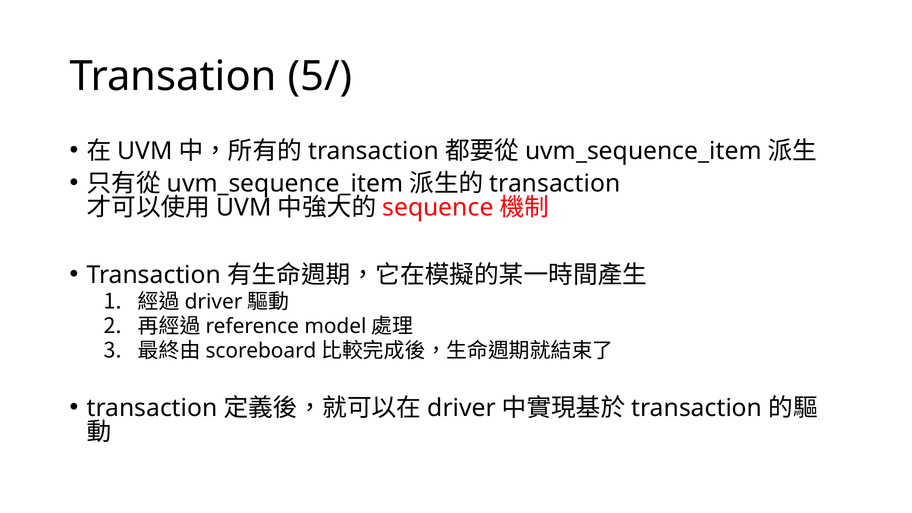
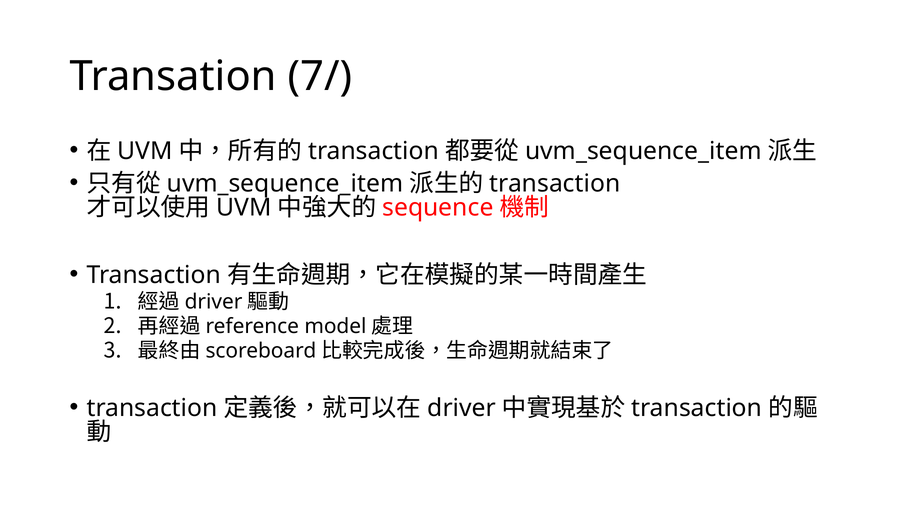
5/: 5/ -> 7/
